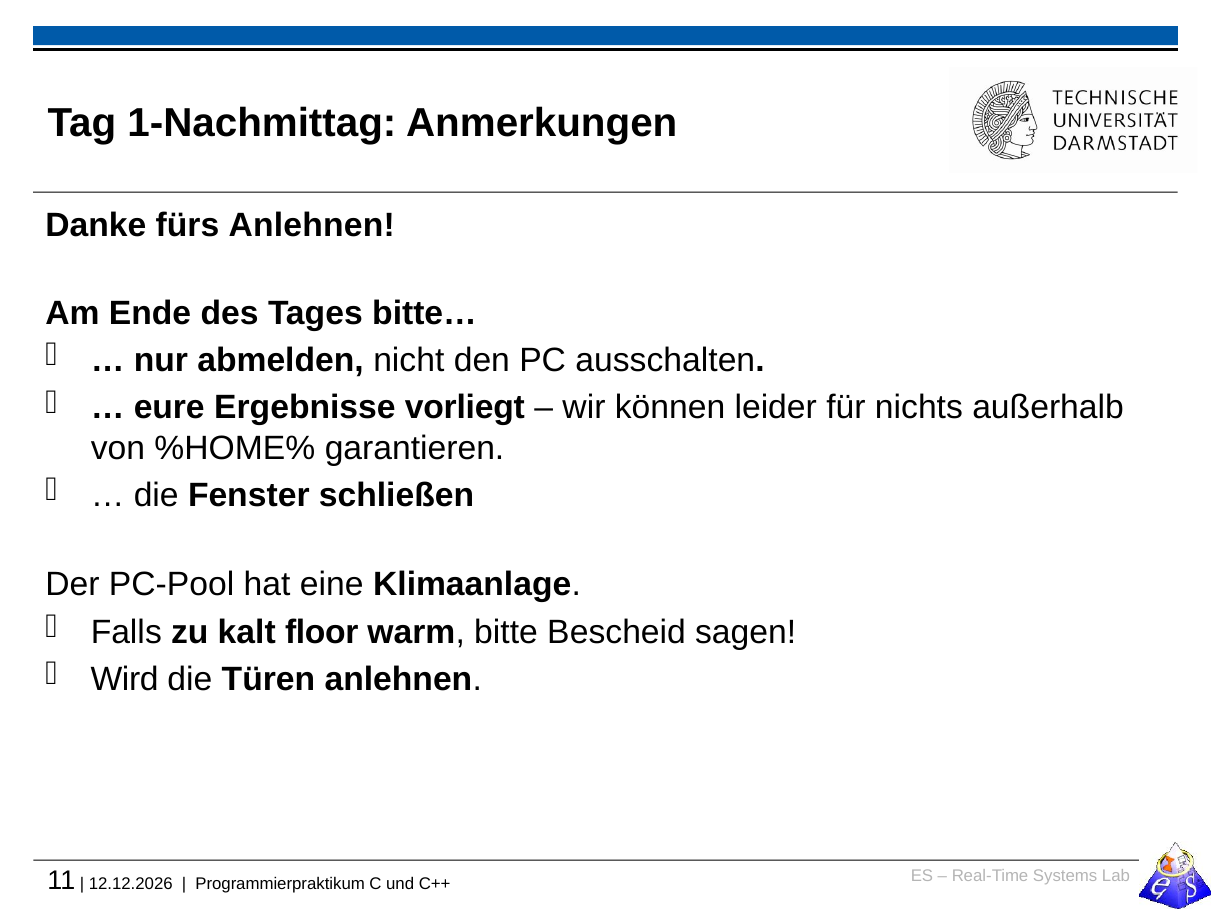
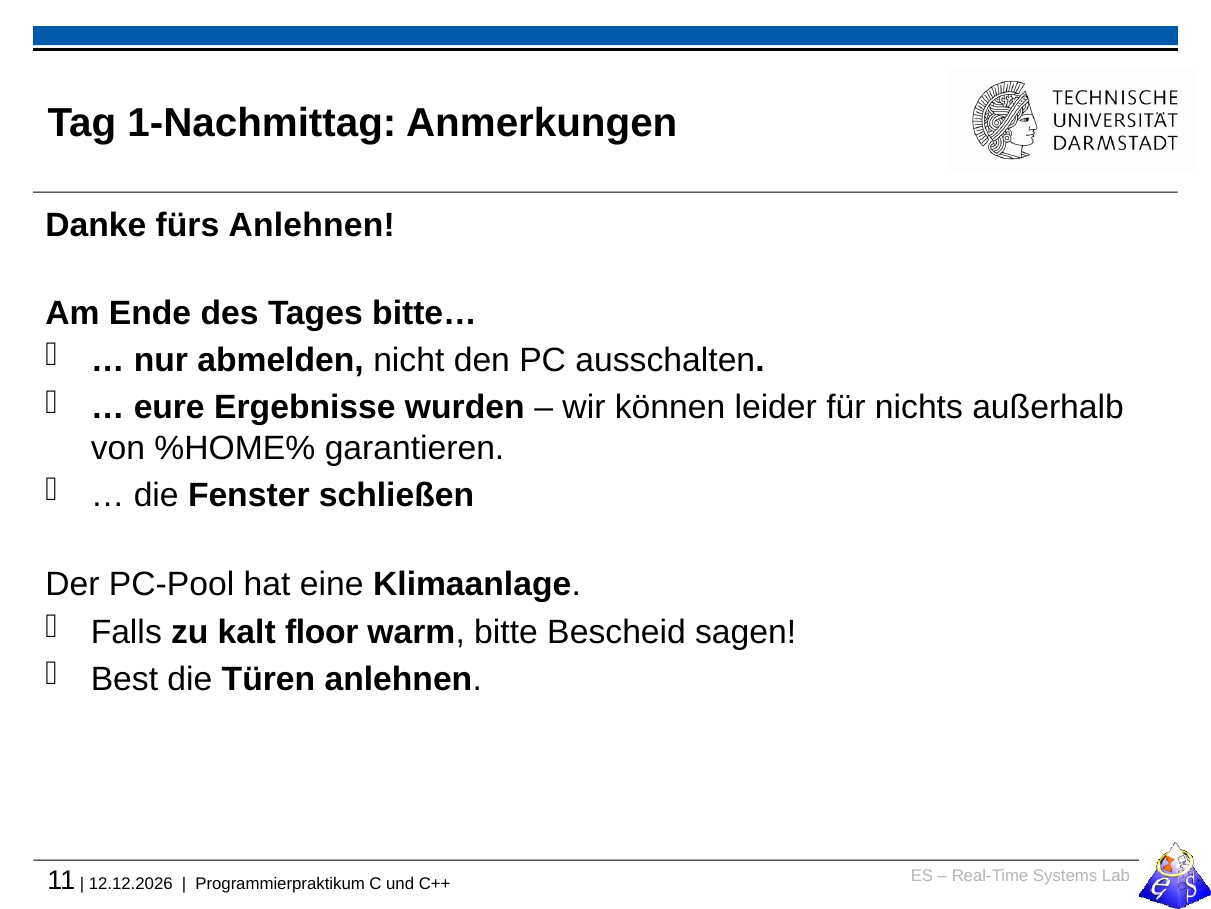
vorliegt: vorliegt -> wurden
Wird: Wird -> Best
